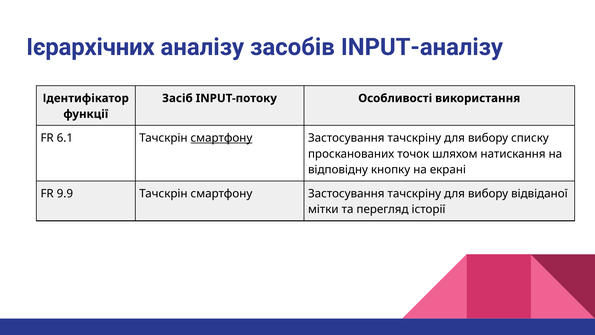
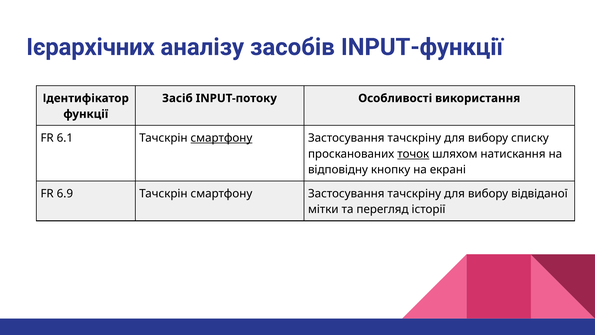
INPUT-аналізу: INPUT-аналізу -> INPUT-функції
точок underline: none -> present
9.9: 9.9 -> 6.9
